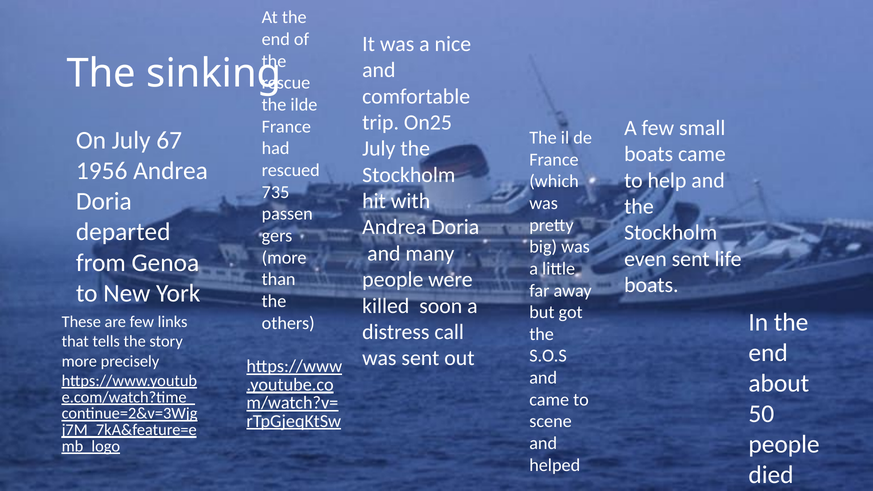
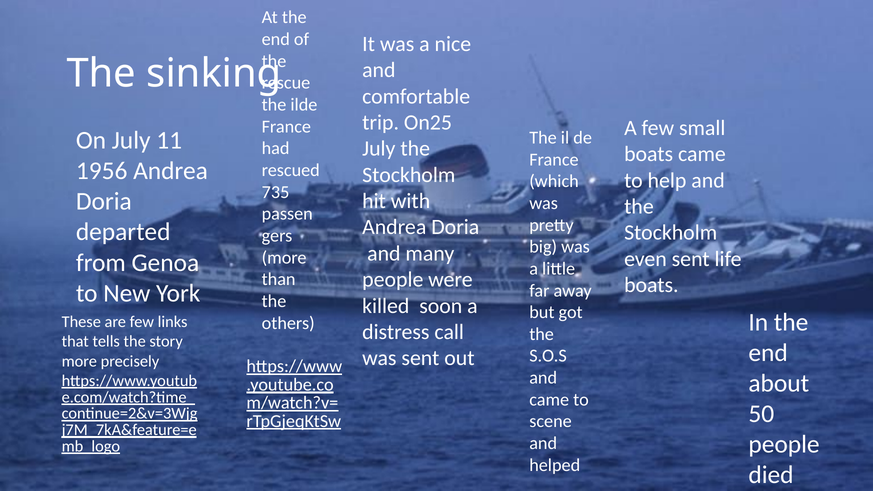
67: 67 -> 11
